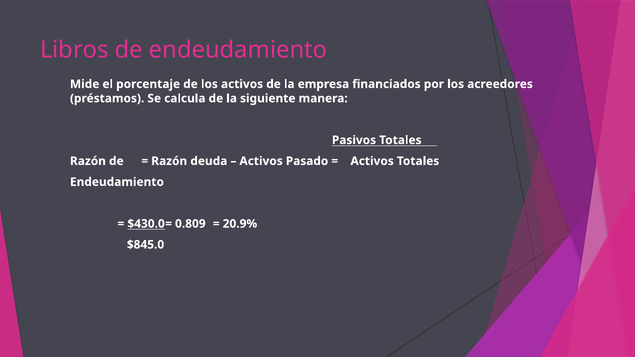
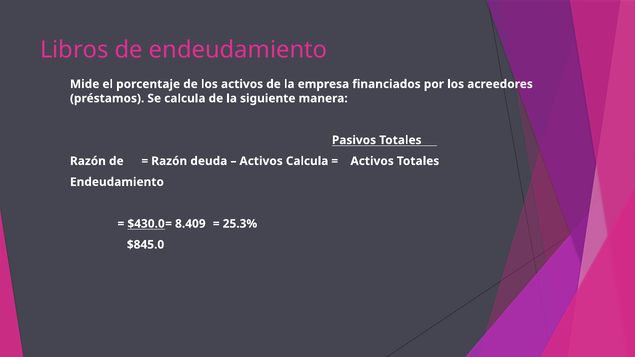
Activos Pasado: Pasado -> Calcula
0.809: 0.809 -> 8.409
20.9%: 20.9% -> 25.3%
